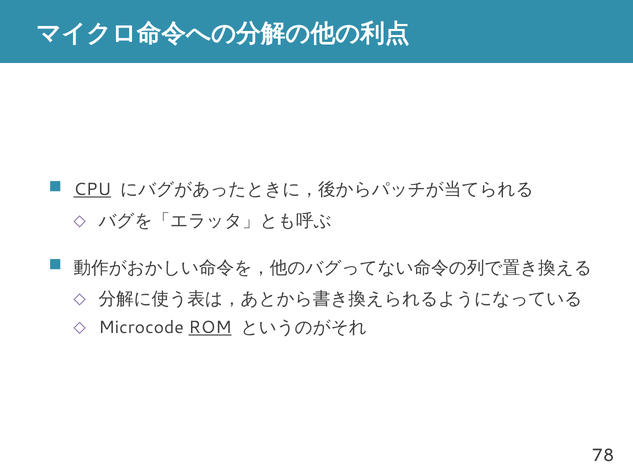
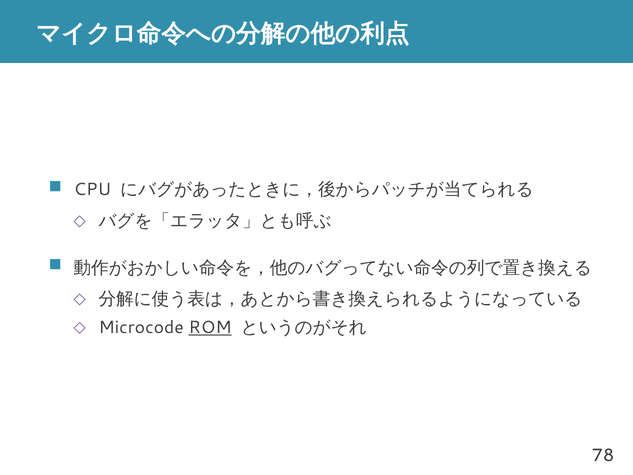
CPU underline: present -> none
